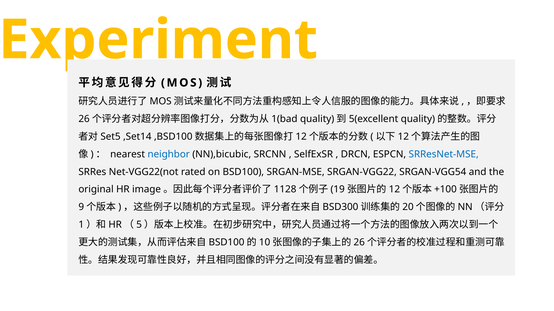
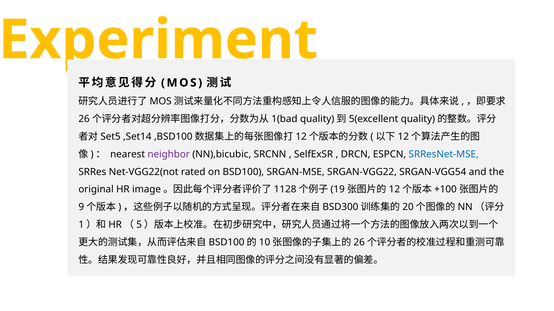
neighbor colour: blue -> purple
